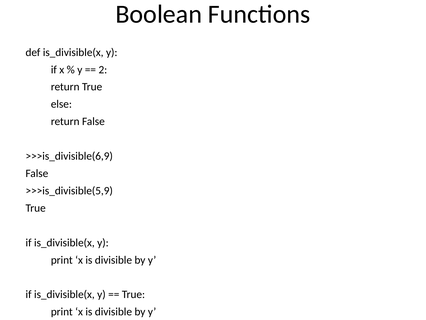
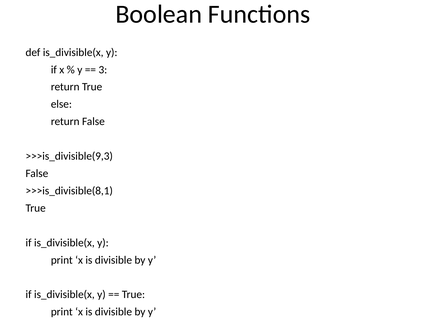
2: 2 -> 3
>>>is_divisible(6,9: >>>is_divisible(6,9 -> >>>is_divisible(9,3
>>>is_divisible(5,9: >>>is_divisible(5,9 -> >>>is_divisible(8,1
